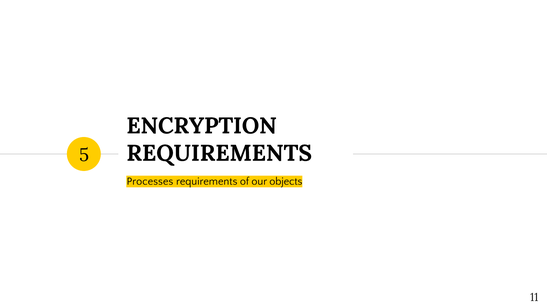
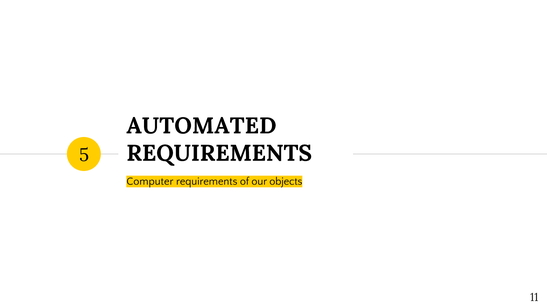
ENCRYPTION: ENCRYPTION -> AUTOMATED
Processes: Processes -> Computer
